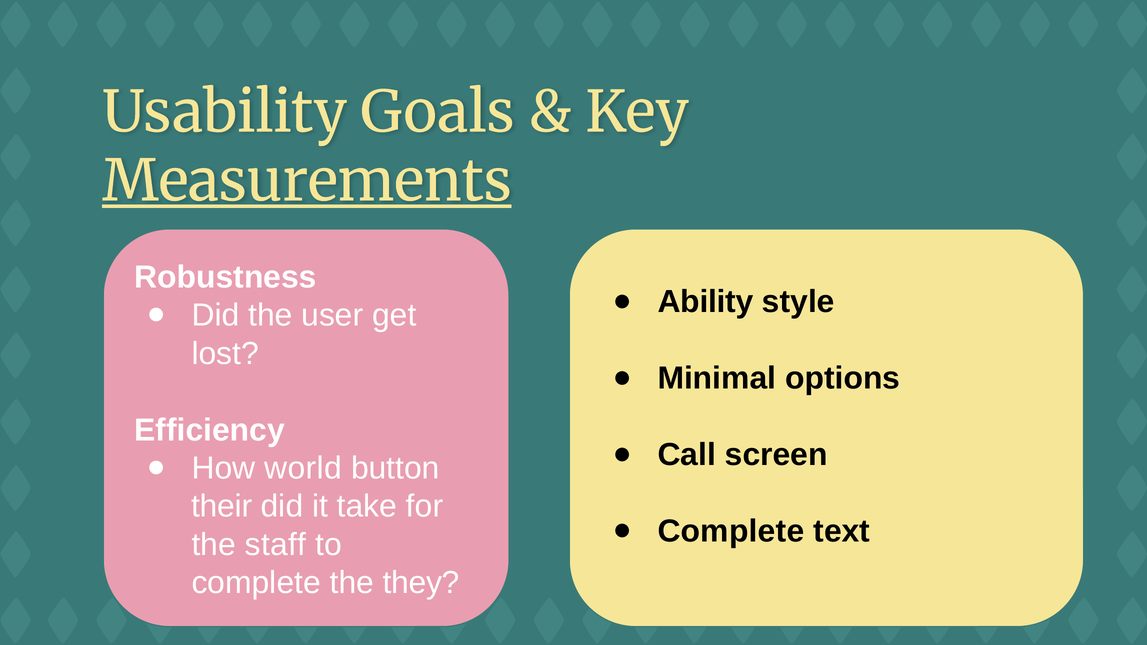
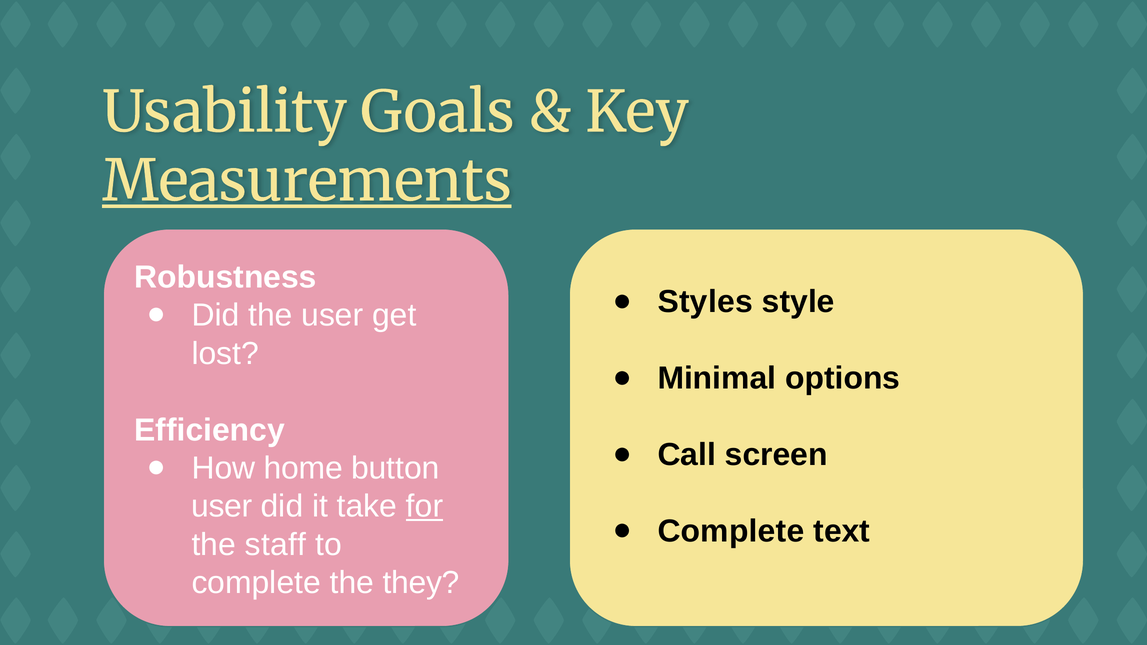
Ability: Ability -> Styles
world: world -> home
their at (222, 507): their -> user
for underline: none -> present
